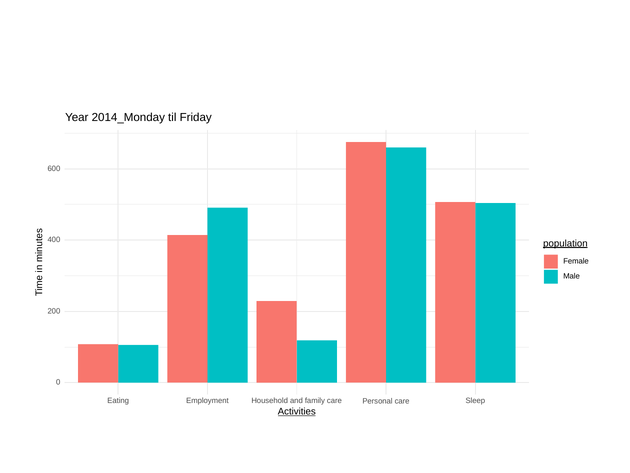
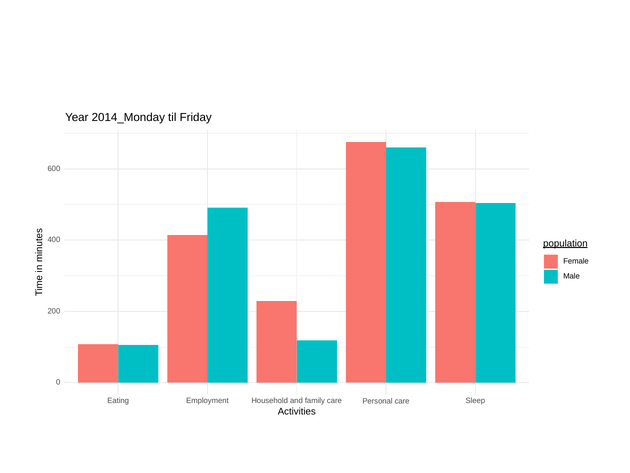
Activities underline: present -> none
